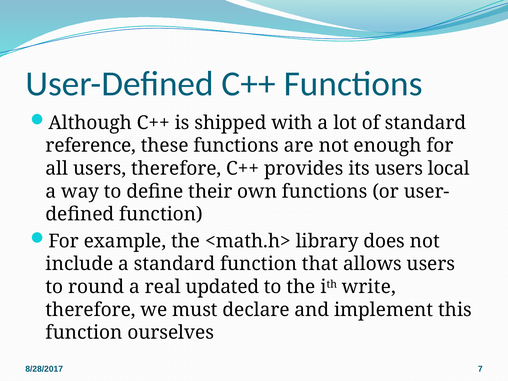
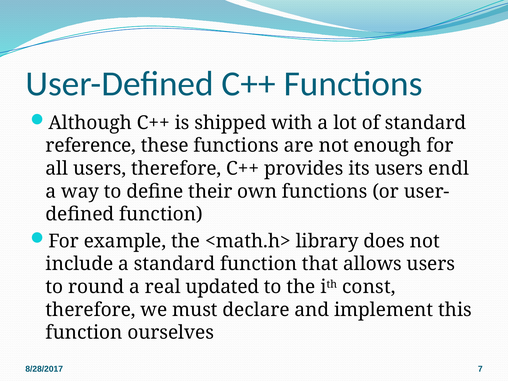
local: local -> endl
write: write -> const
